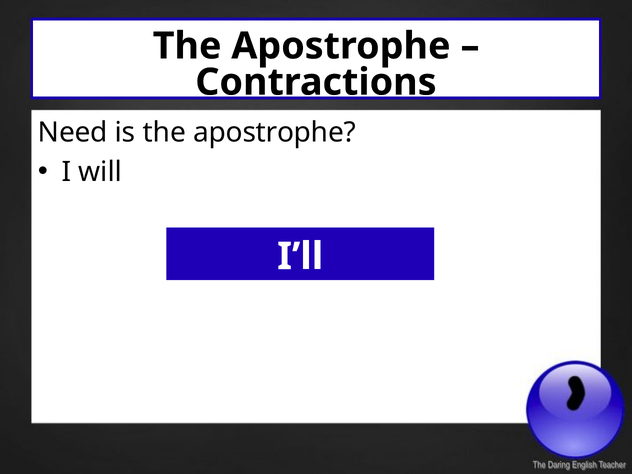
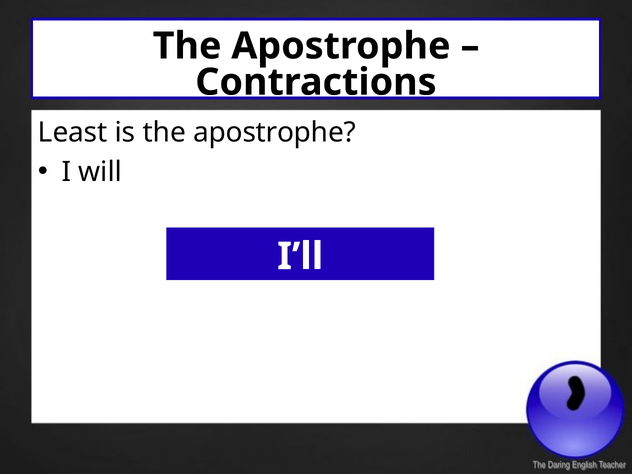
Need: Need -> Least
